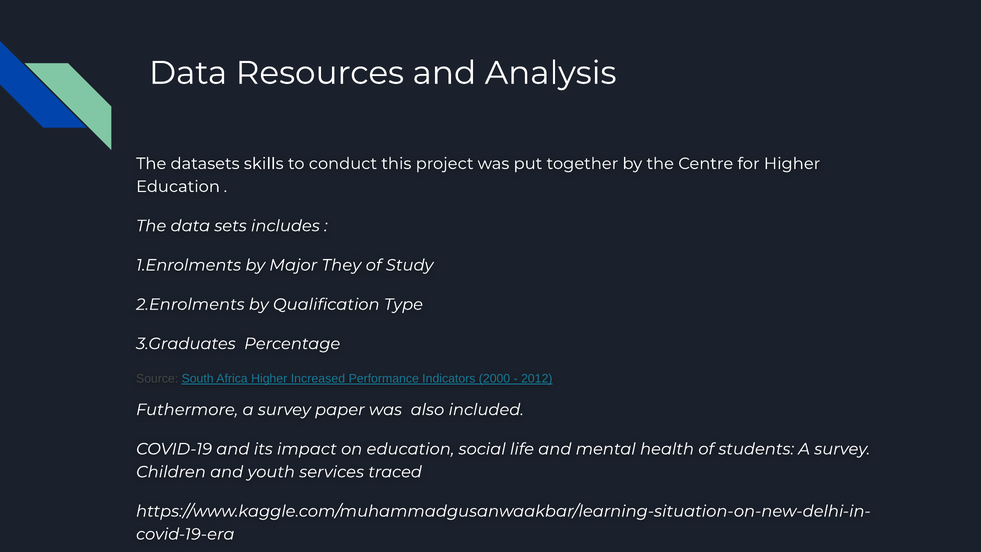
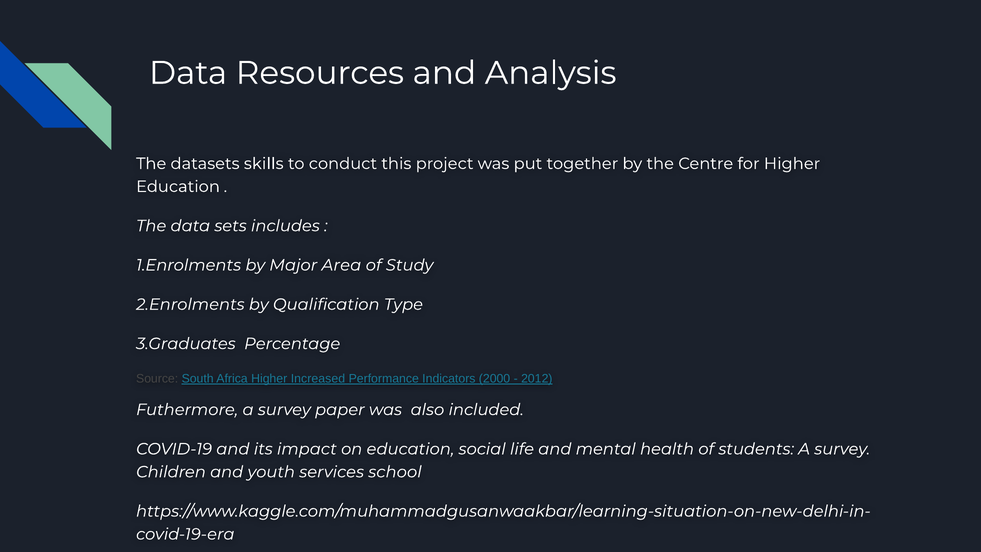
They: They -> Area
traced: traced -> school
